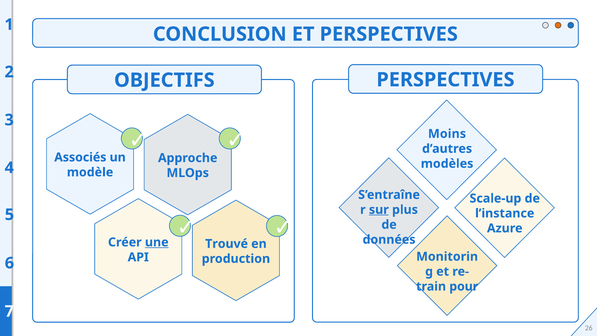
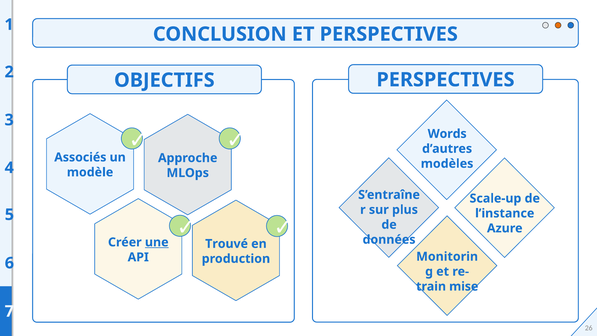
Moins: Moins -> Words
sur underline: present -> none
pour: pour -> mise
